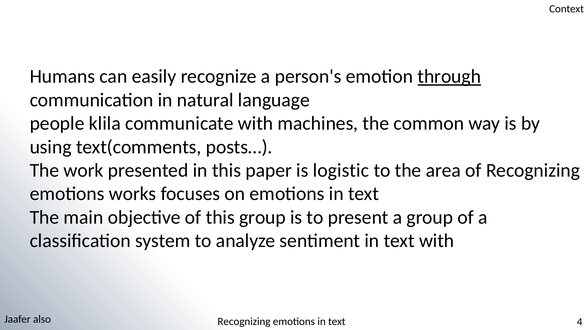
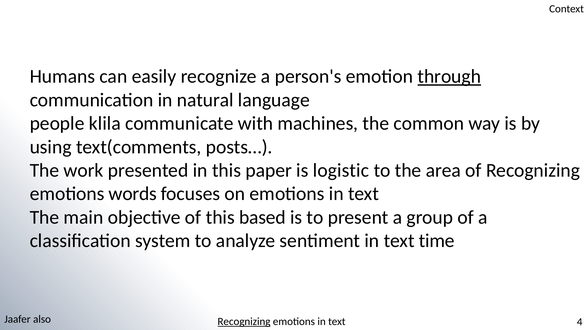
works: works -> words
this group: group -> based
text with: with -> time
Recognizing at (244, 322) underline: none -> present
